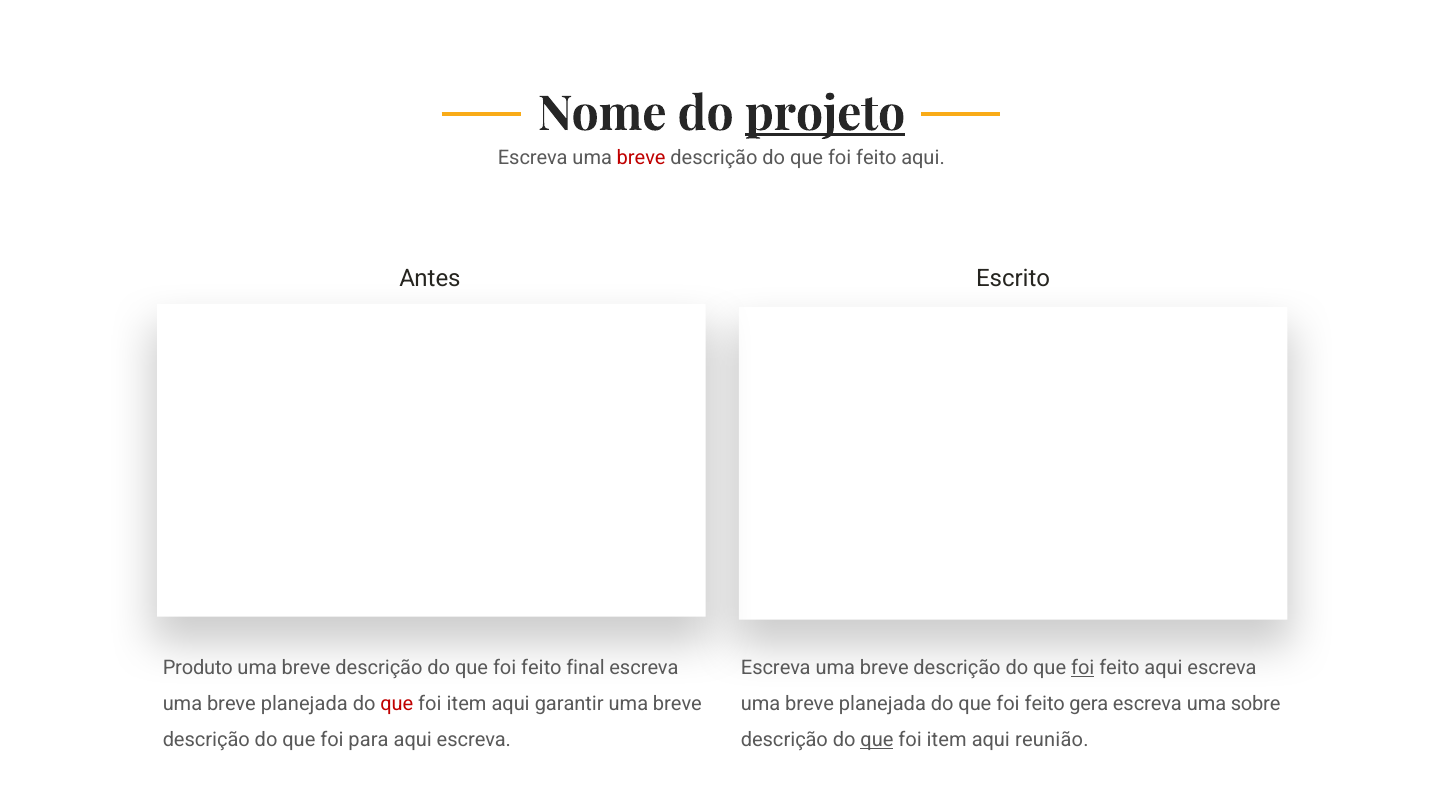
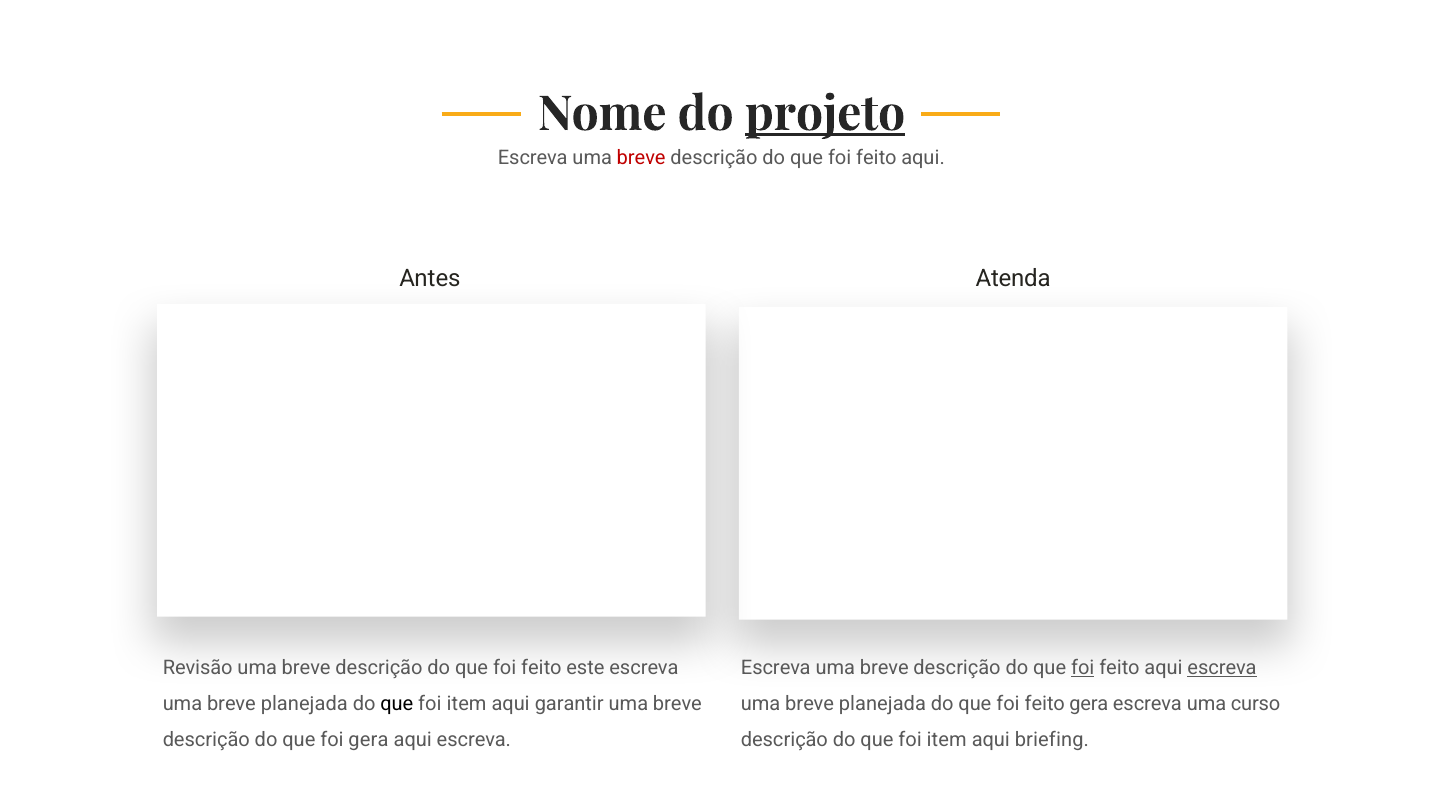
Escrito: Escrito -> Atenda
Produto: Produto -> Revisão
final: final -> este
escreva at (1222, 668) underline: none -> present
que at (397, 704) colour: red -> black
sobre: sobre -> curso
foi para: para -> gera
que at (877, 740) underline: present -> none
reunião: reunião -> briefing
